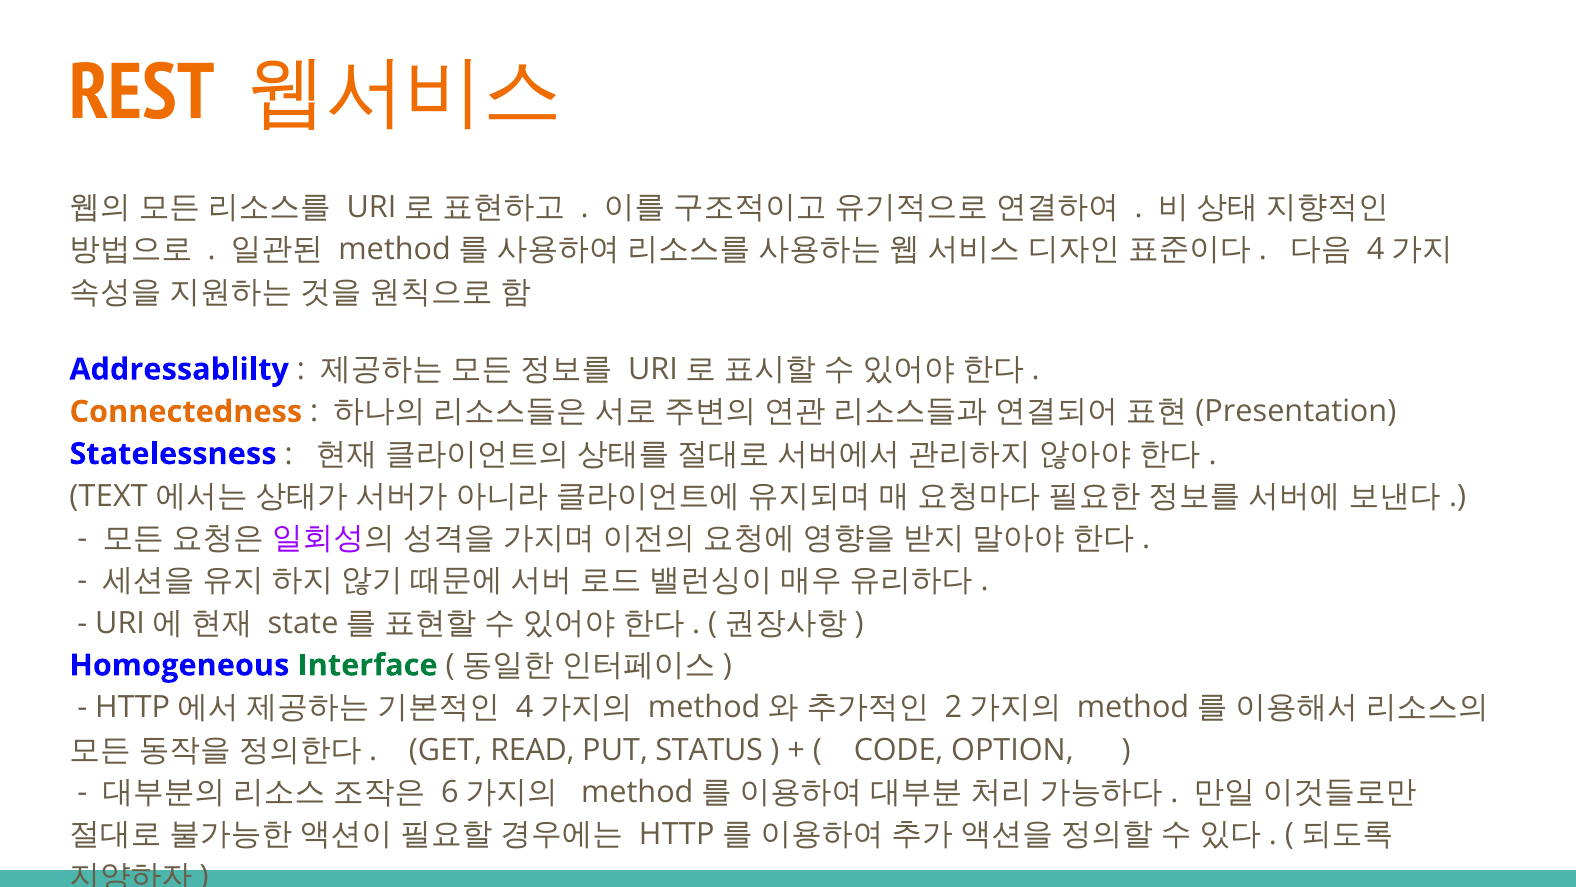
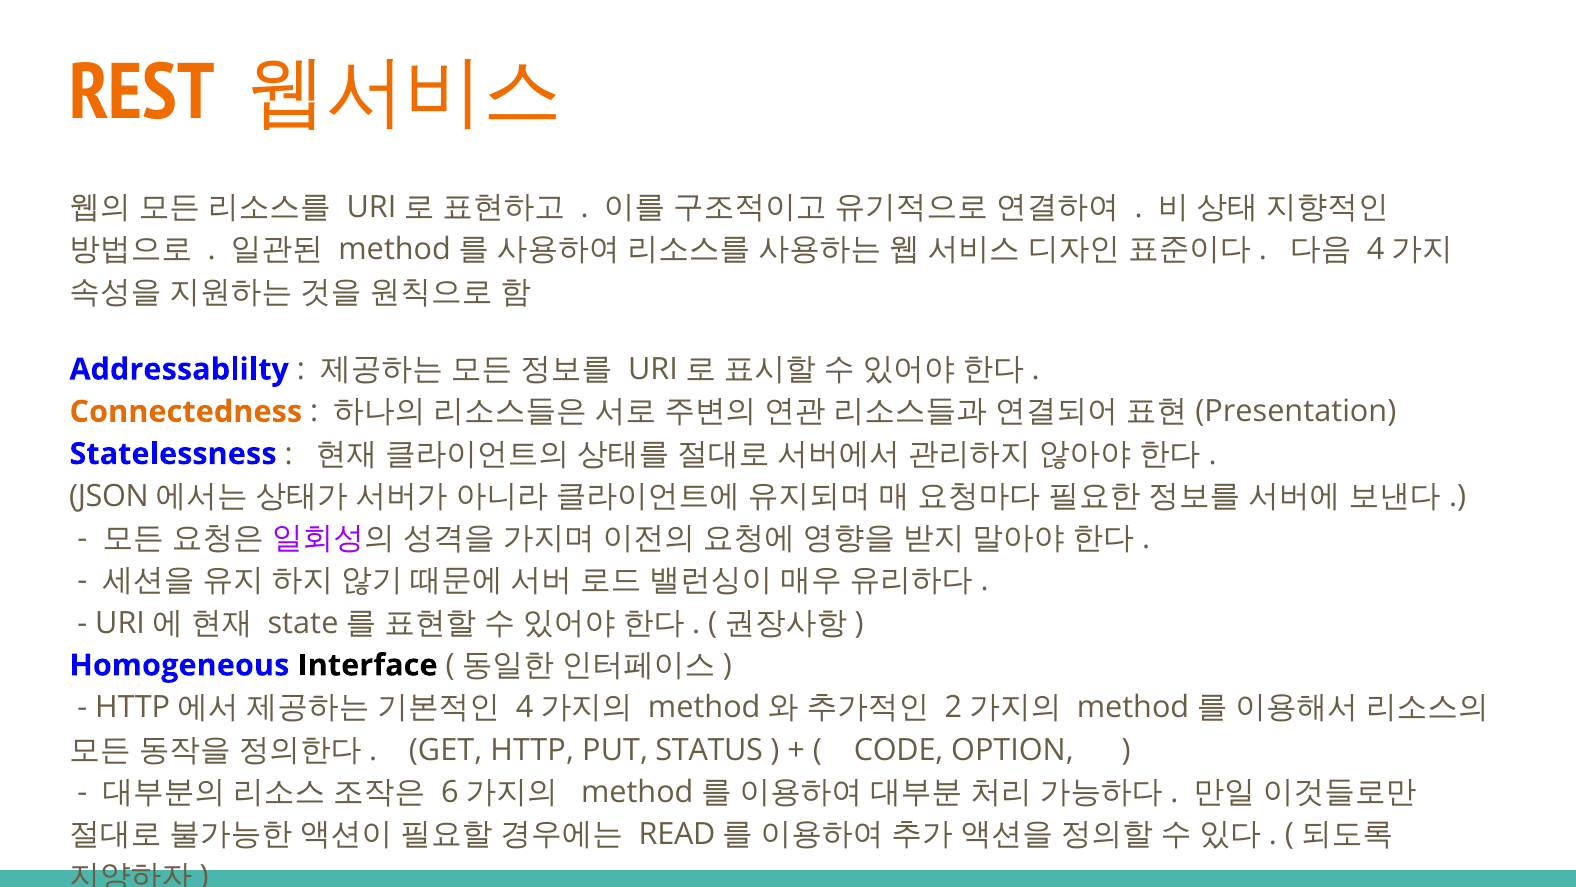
TEXT: TEXT -> JSON
Interface colour: green -> black
GET READ: READ -> HTTP
HTTP at (677, 834): HTTP -> READ
